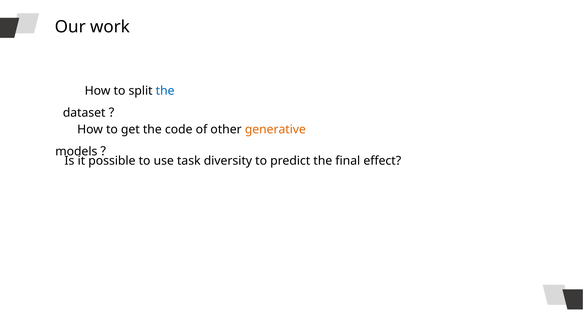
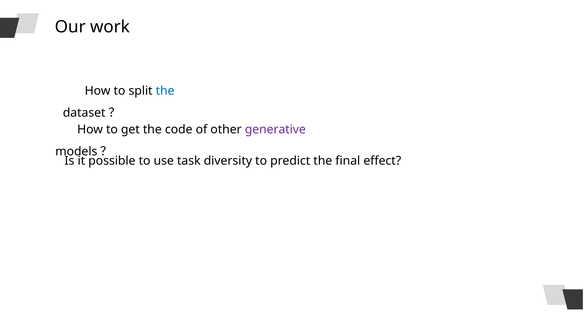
generative colour: orange -> purple
